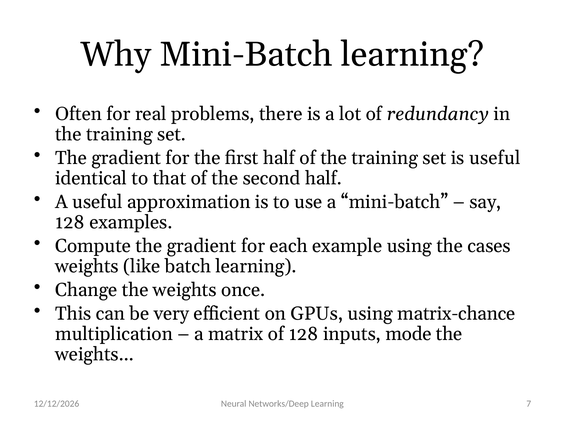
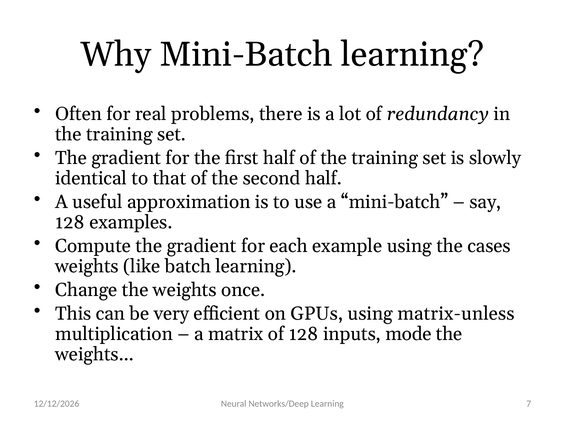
is useful: useful -> slowly
matrix-chance: matrix-chance -> matrix-unless
